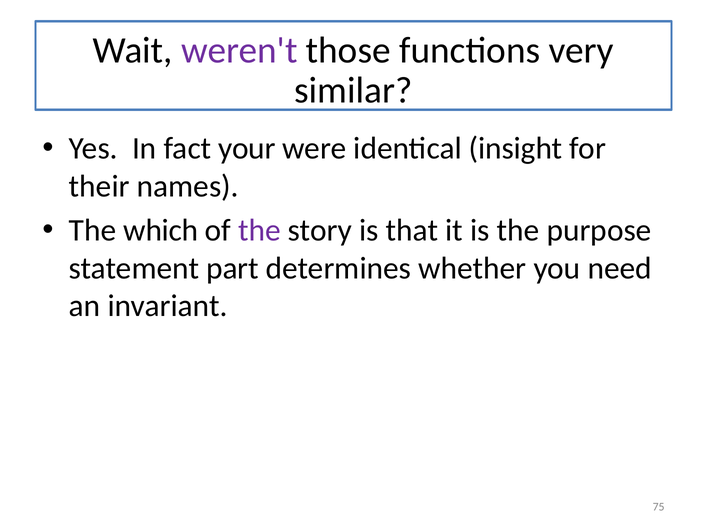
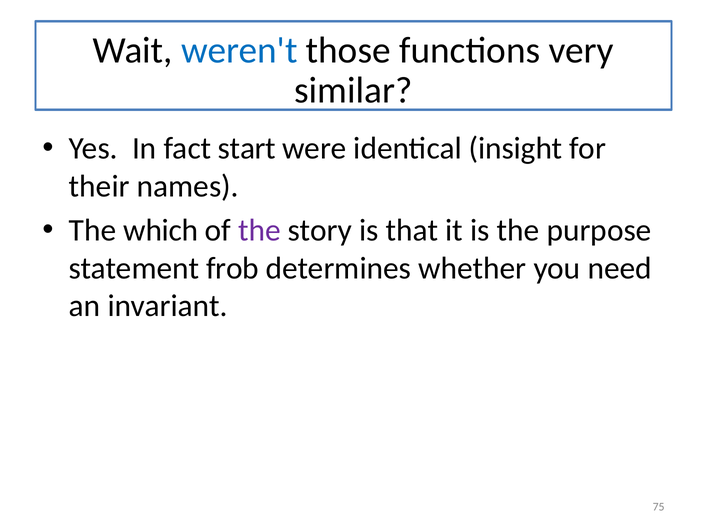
weren't colour: purple -> blue
your: your -> start
part: part -> frob
